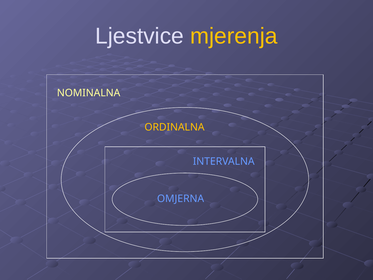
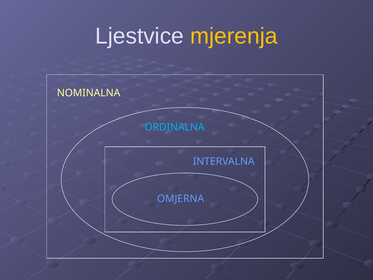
ORDINALNA colour: yellow -> light blue
